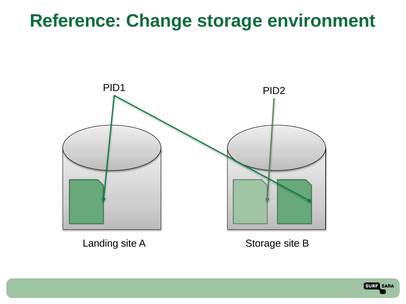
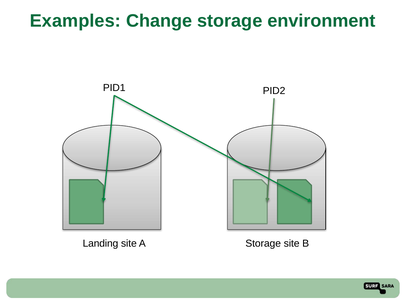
Reference: Reference -> Examples
